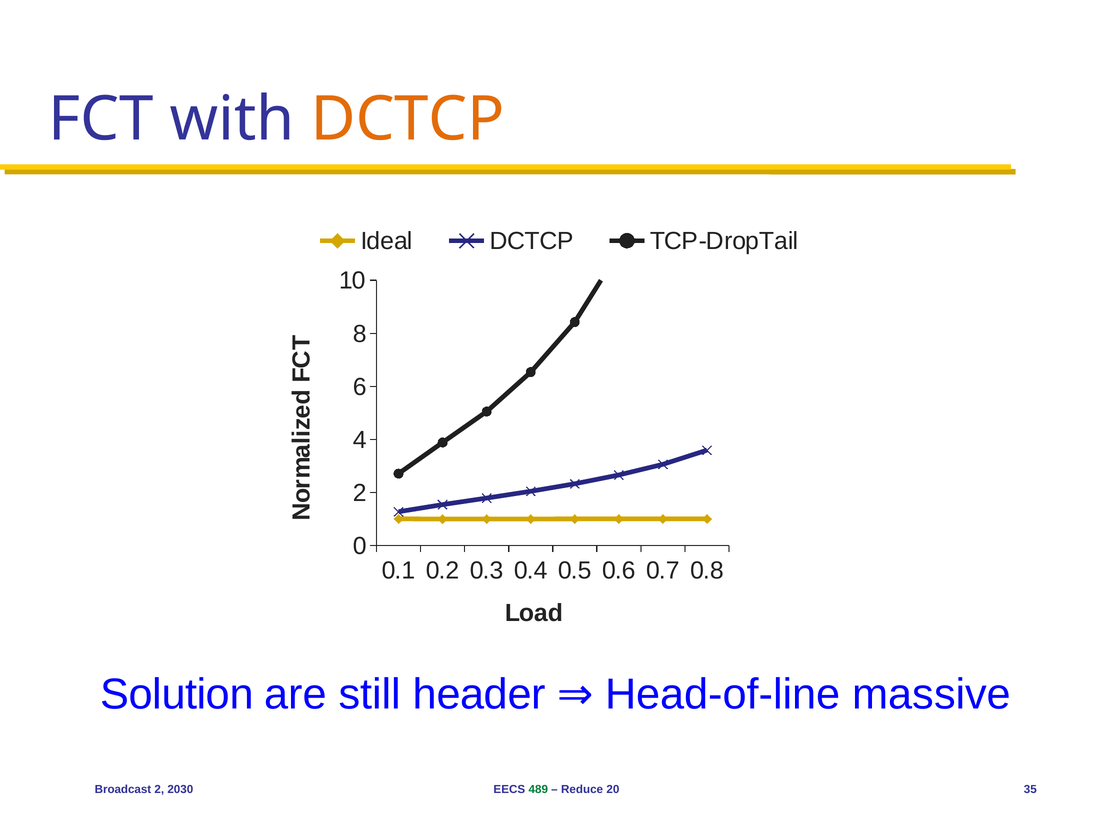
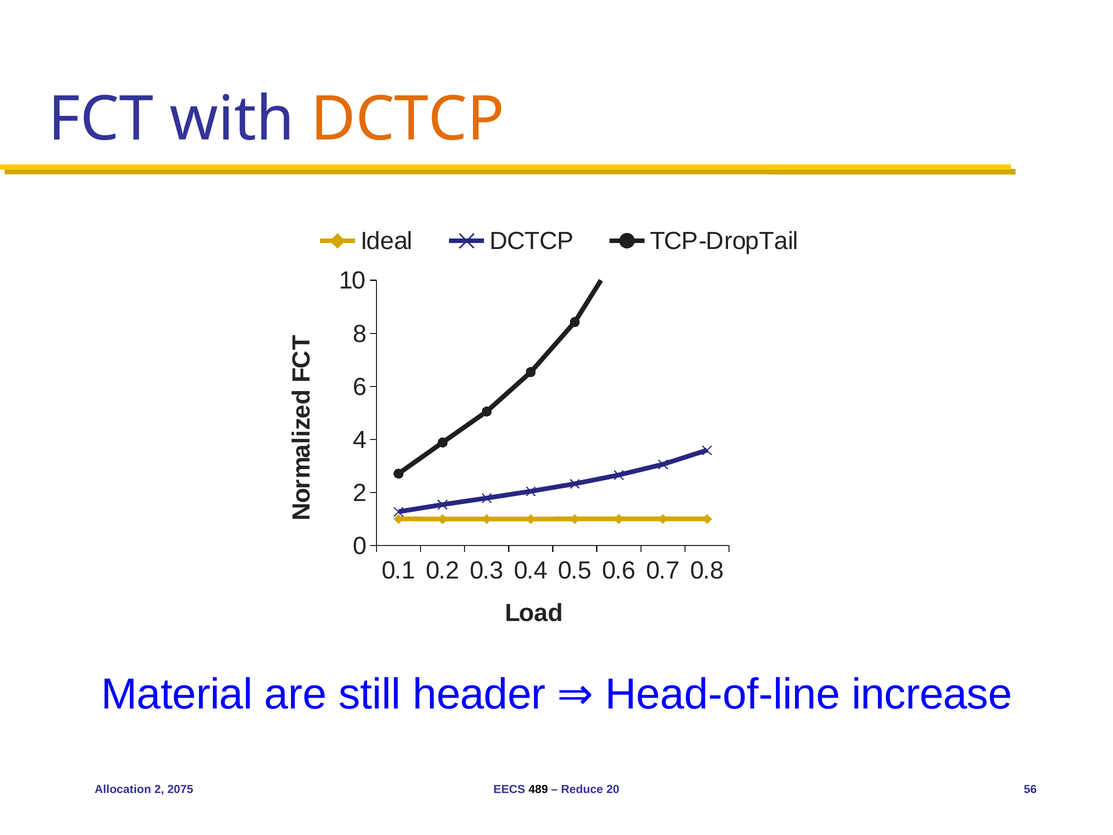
Solution: Solution -> Material
massive: massive -> increase
Broadcast: Broadcast -> Allocation
2030: 2030 -> 2075
489 colour: green -> black
35: 35 -> 56
